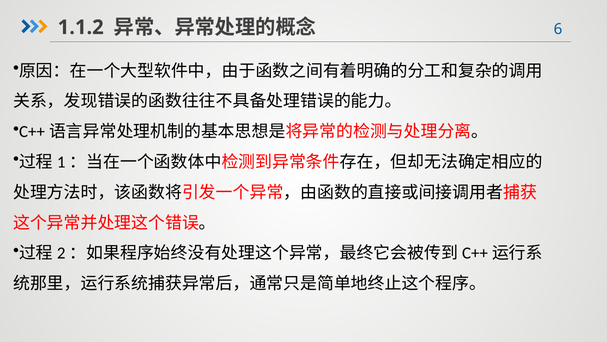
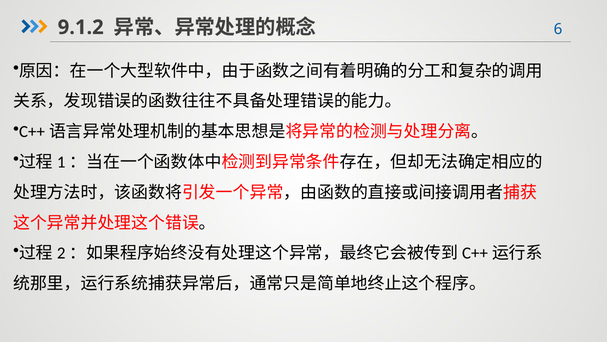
1.1.2: 1.1.2 -> 9.1.2
